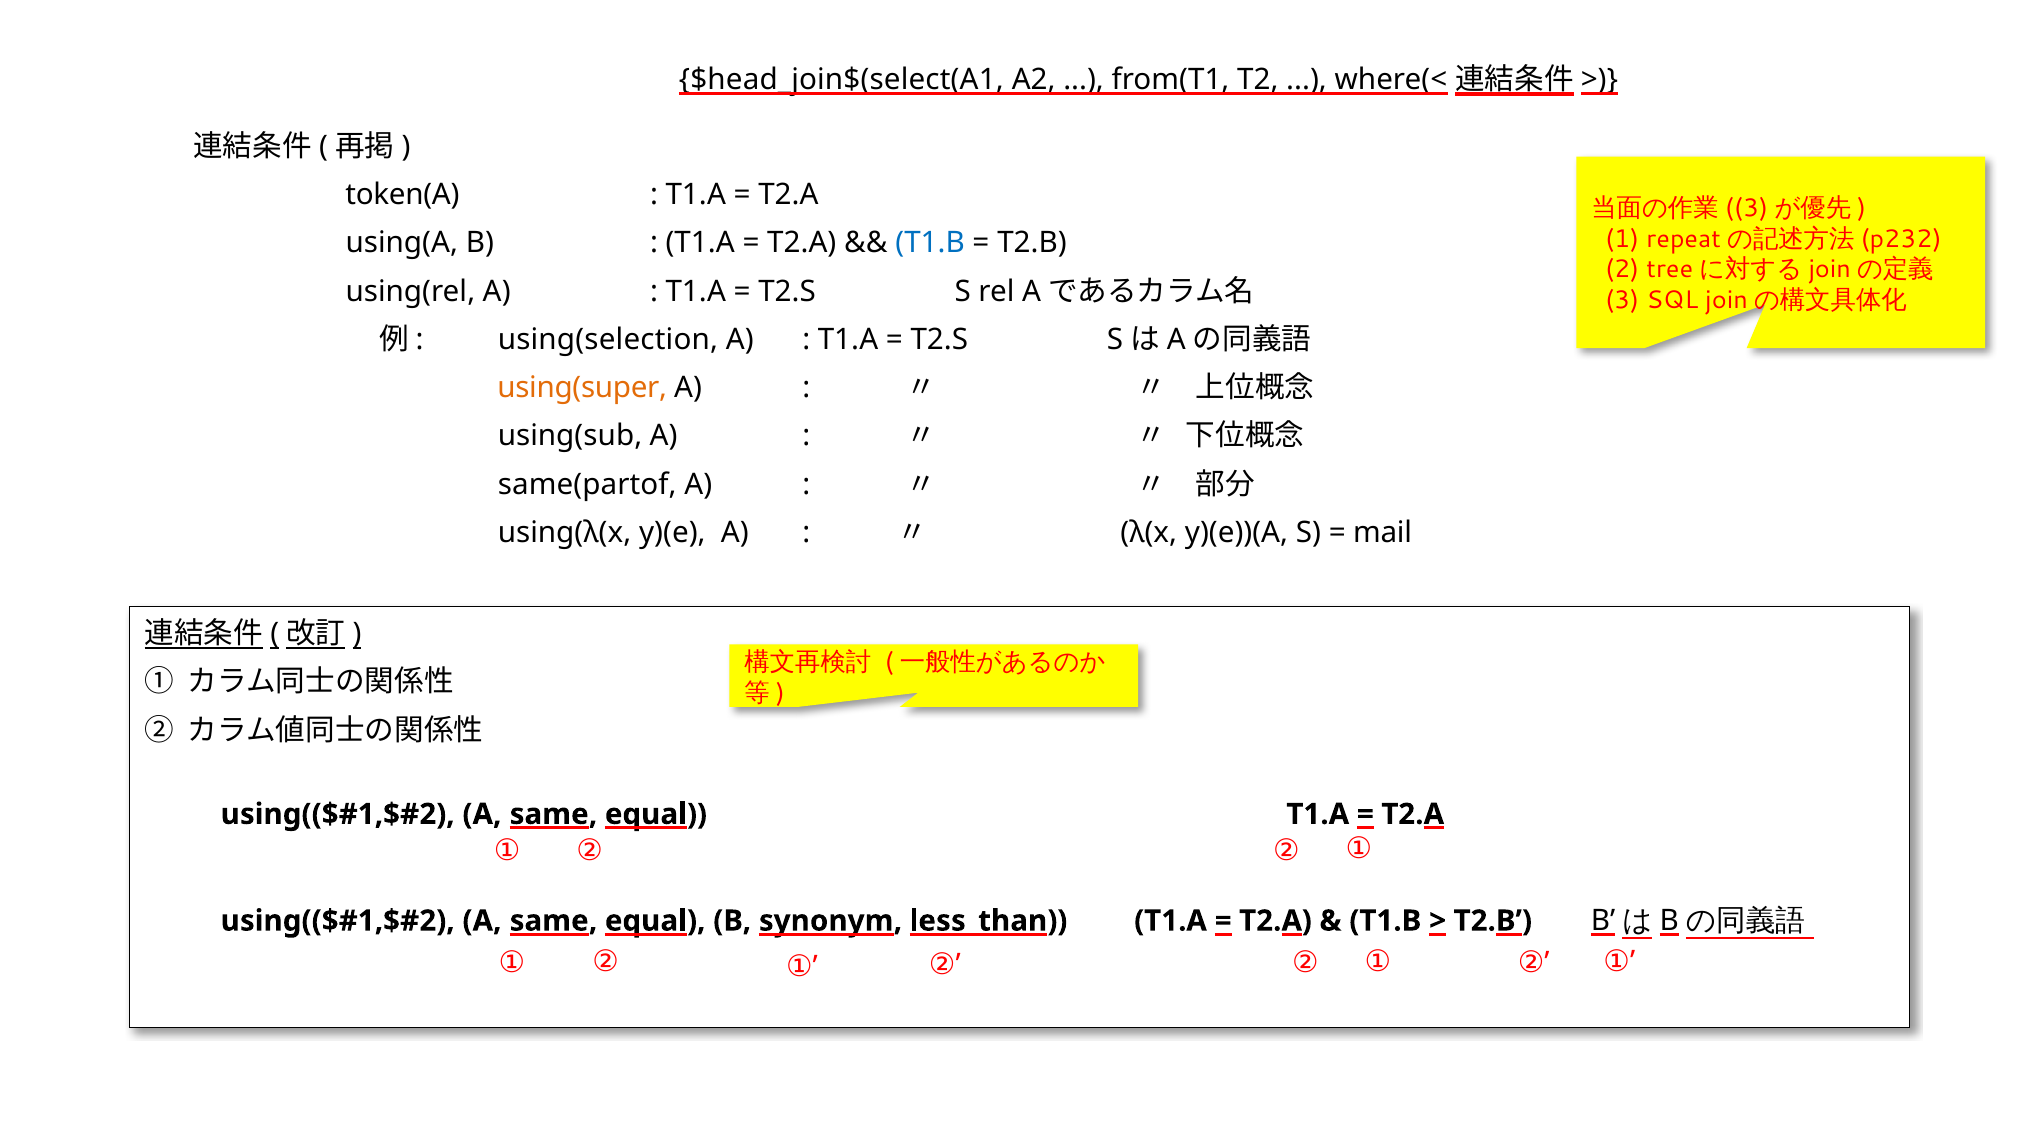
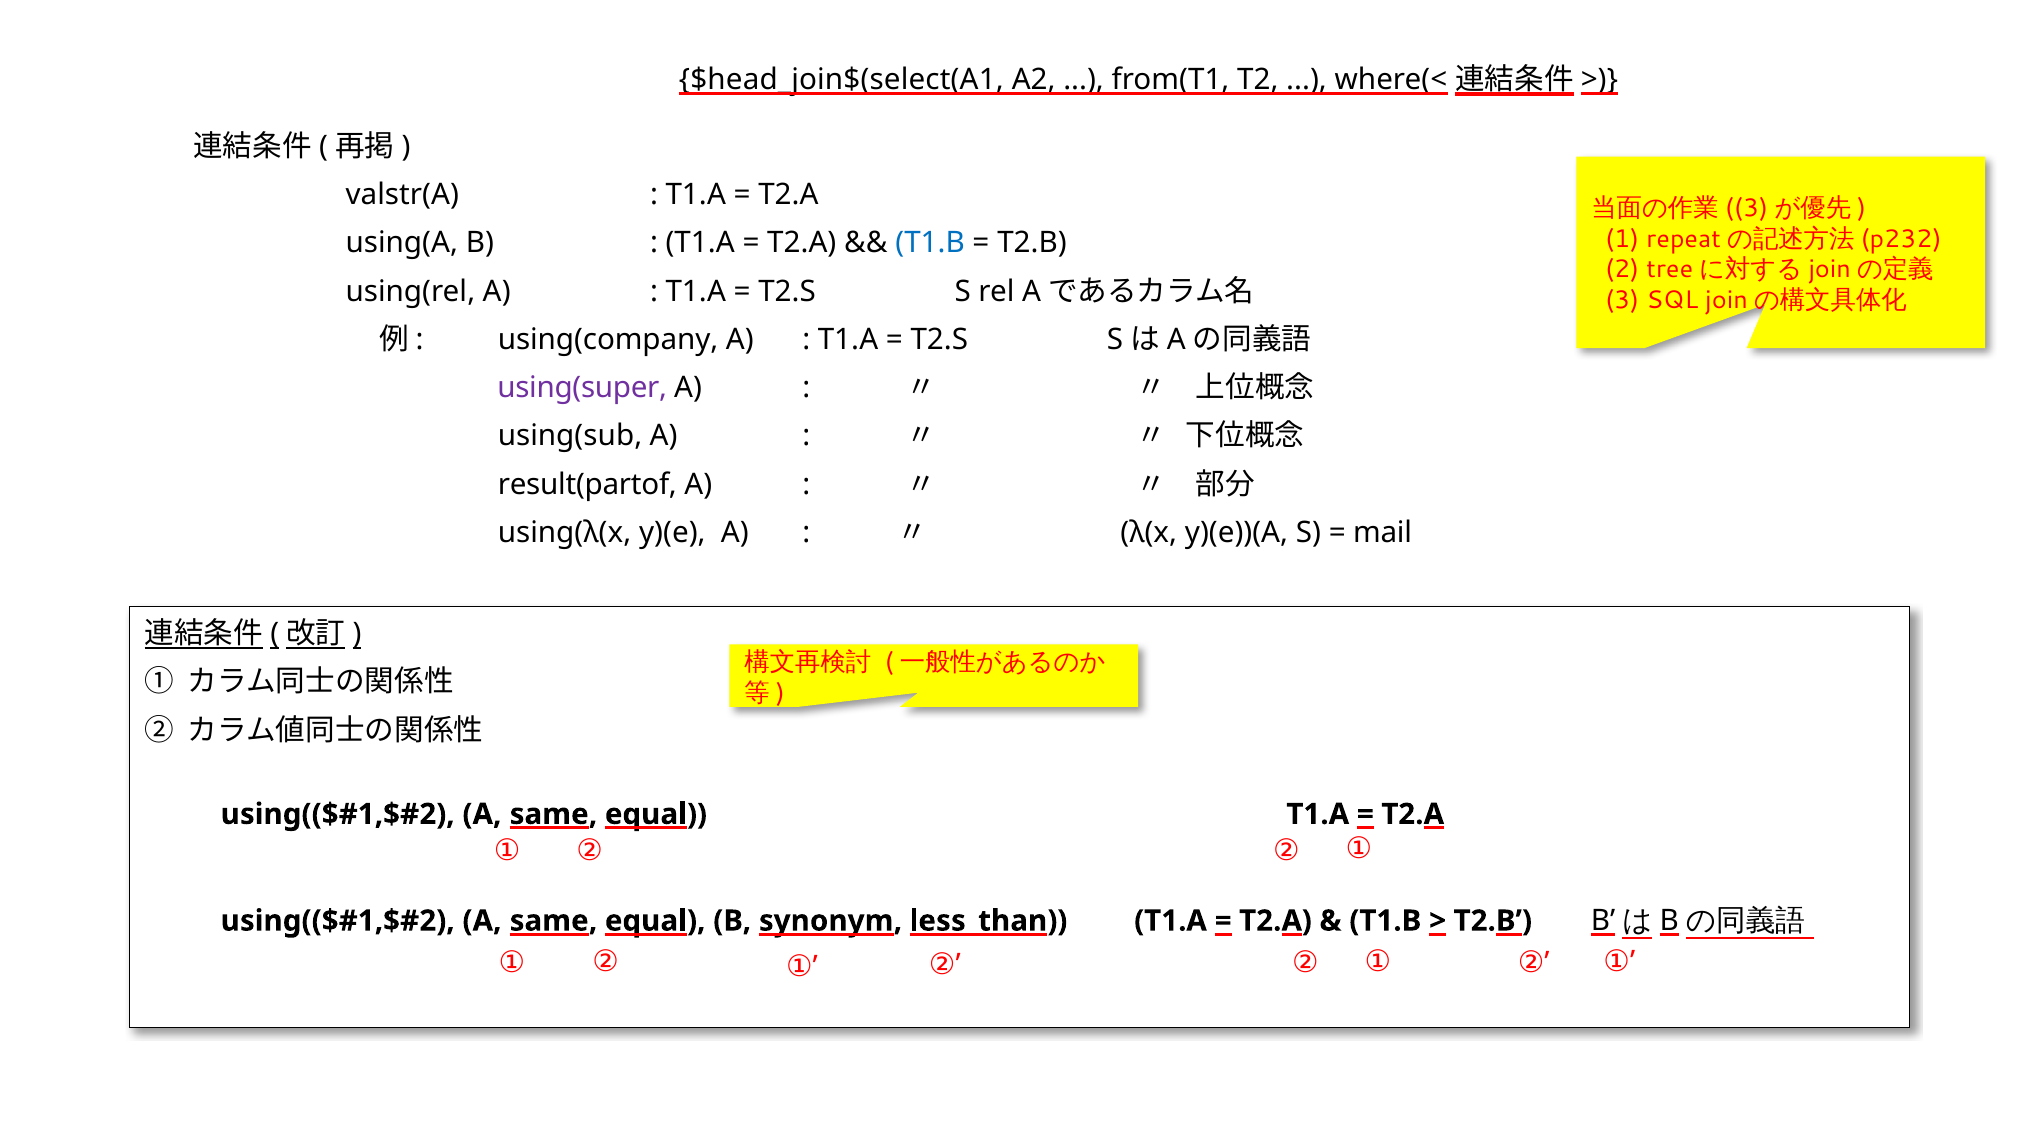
token(A: token(A -> valstr(A
using(selection: using(selection -> using(company
using(super colour: orange -> purple
same(partof: same(partof -> result(partof
